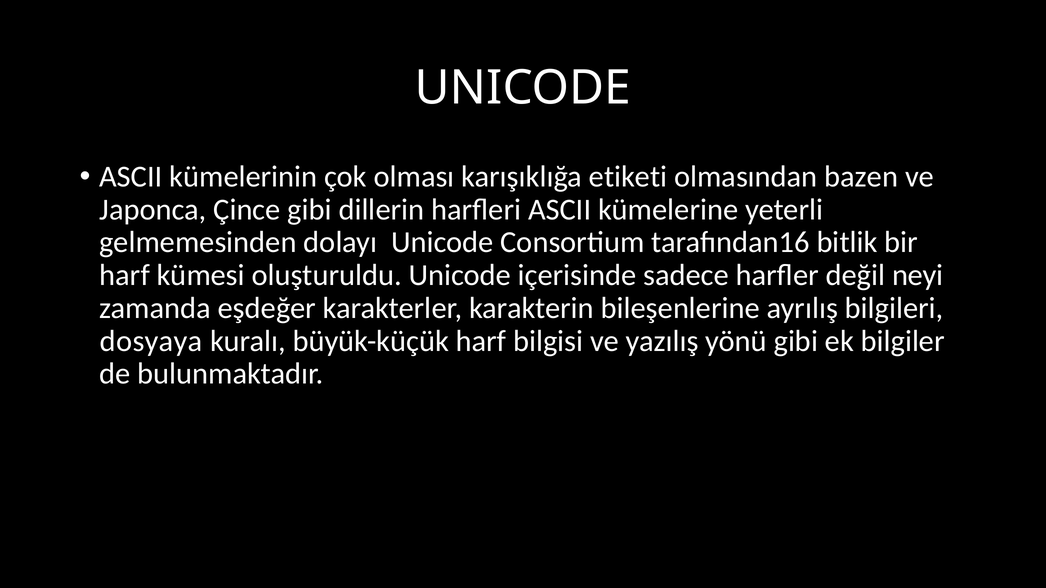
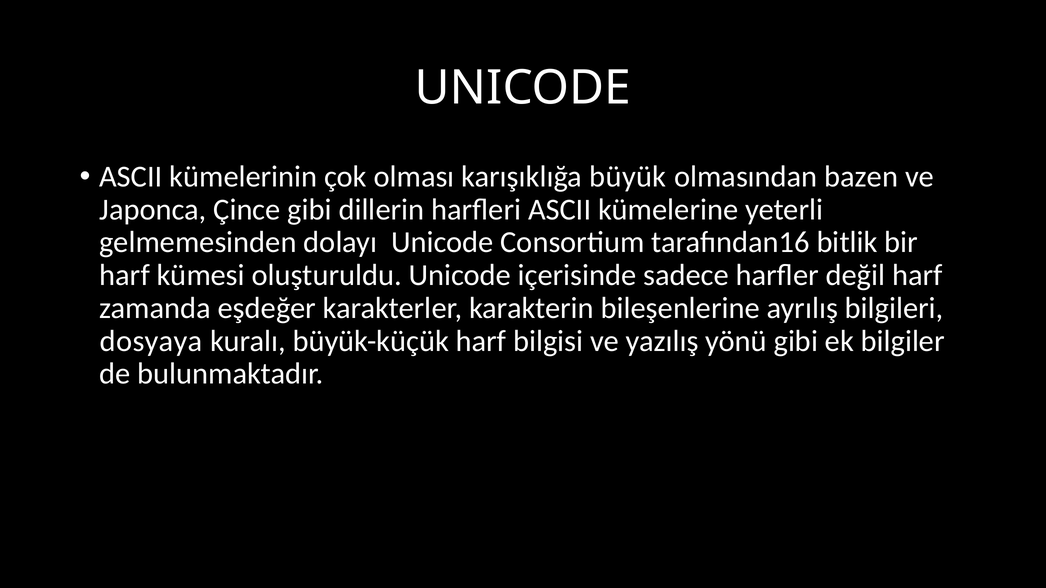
etiketi: etiketi -> büyük
değil neyi: neyi -> harf
